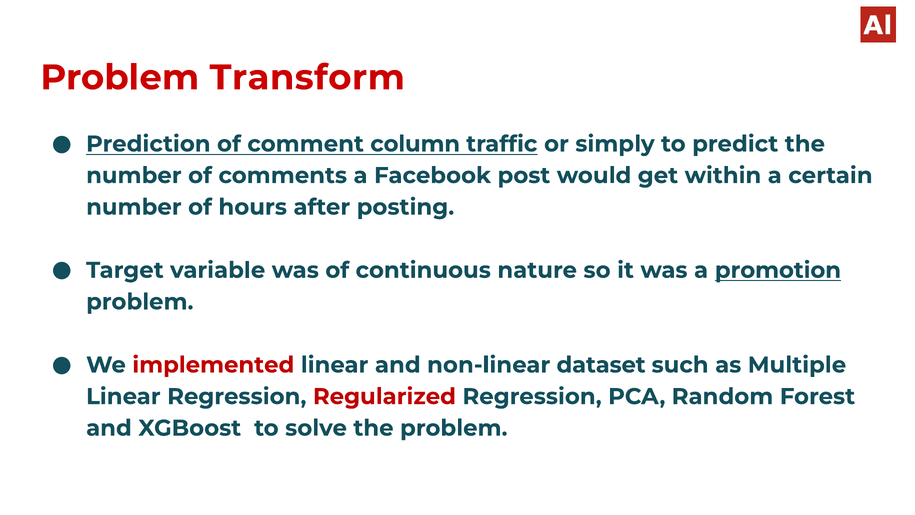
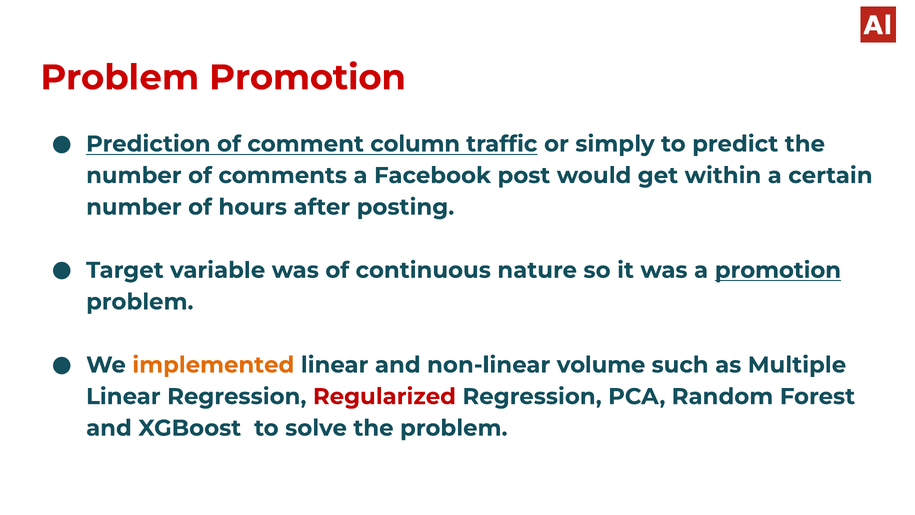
Problem Transform: Transform -> Promotion
implemented colour: red -> orange
dataset: dataset -> volume
